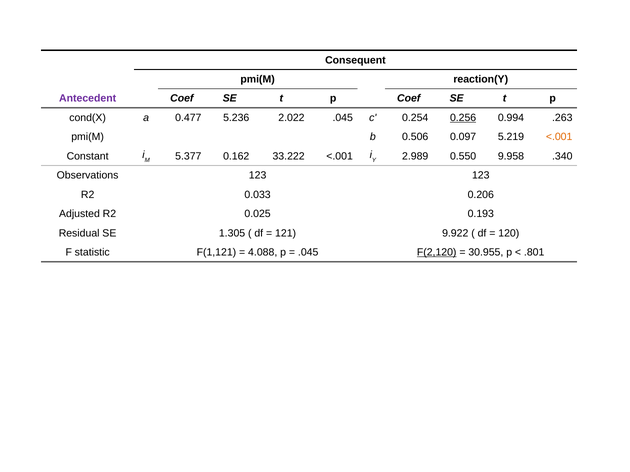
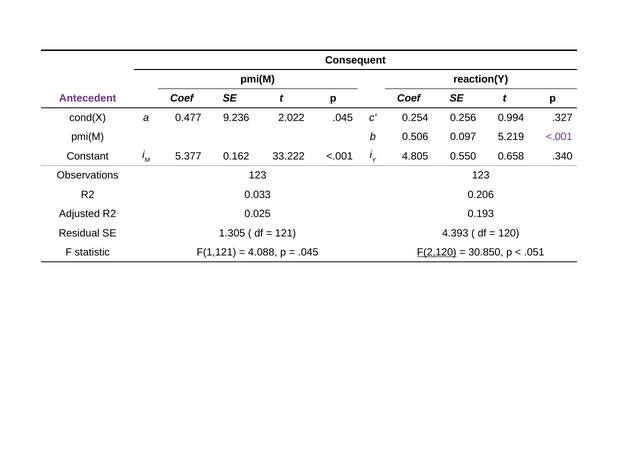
5.236: 5.236 -> 9.236
0.256 underline: present -> none
.263: .263 -> .327
<.001 at (559, 137) colour: orange -> purple
2.989: 2.989 -> 4.805
9.958: 9.958 -> 0.658
9.922: 9.922 -> 4.393
30.955: 30.955 -> 30.850
.801: .801 -> .051
